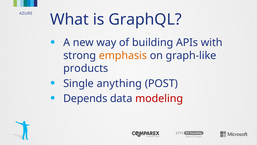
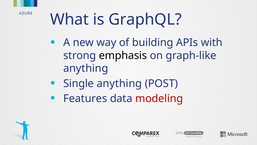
emphasis colour: orange -> black
products at (86, 68): products -> anything
Depends: Depends -> Features
